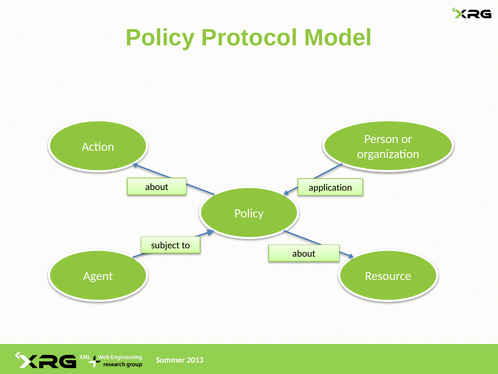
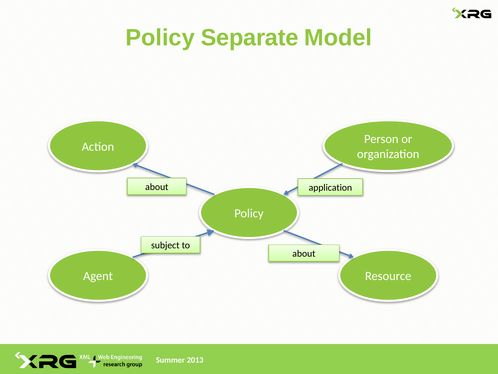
Protocol: Protocol -> Separate
